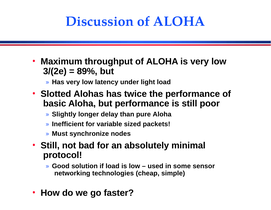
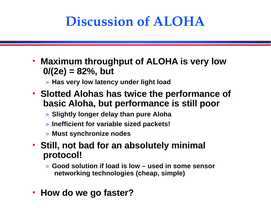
3/(2e: 3/(2e -> 0/(2e
89%: 89% -> 82%
